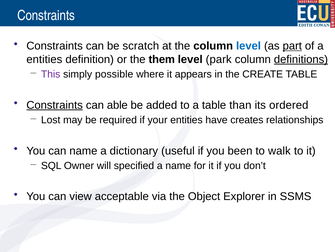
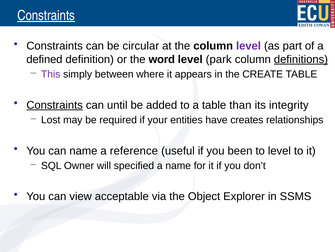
Constraints at (46, 15) underline: none -> present
scratch: scratch -> circular
level at (248, 46) colour: blue -> purple
part underline: present -> none
entities at (44, 59): entities -> defined
them: them -> word
possible: possible -> between
able: able -> until
ordered: ordered -> integrity
dictionary: dictionary -> reference
to walk: walk -> level
